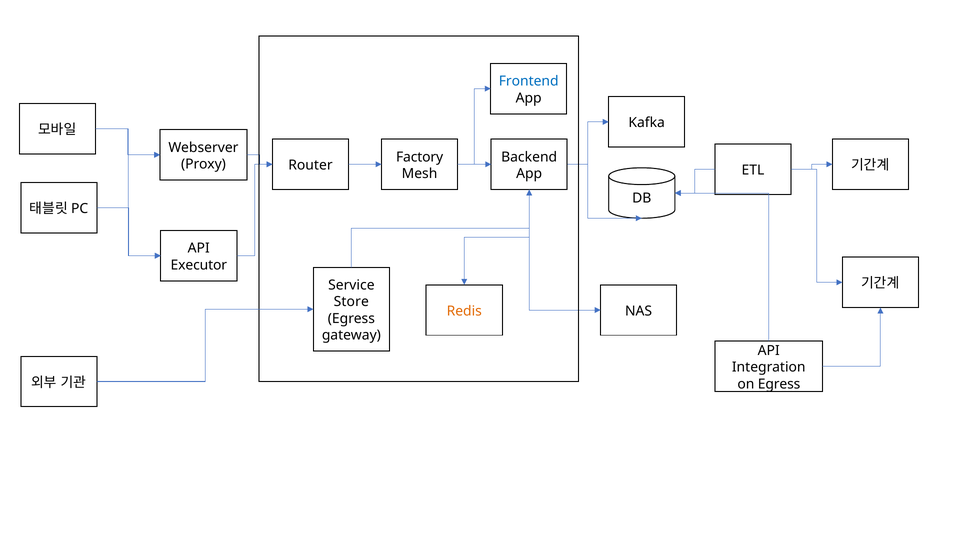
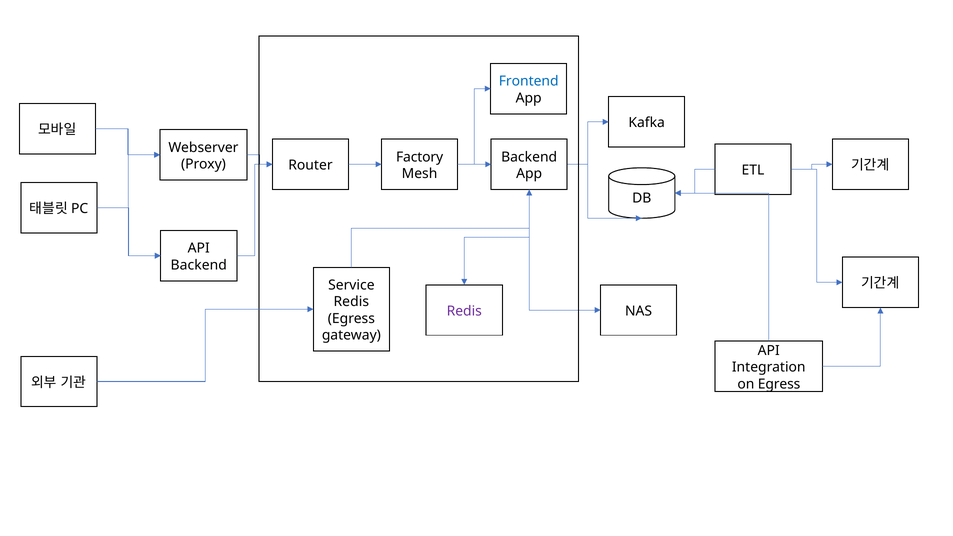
Executor at (199, 265): Executor -> Backend
Store at (351, 302): Store -> Redis
Redis at (464, 311) colour: orange -> purple
